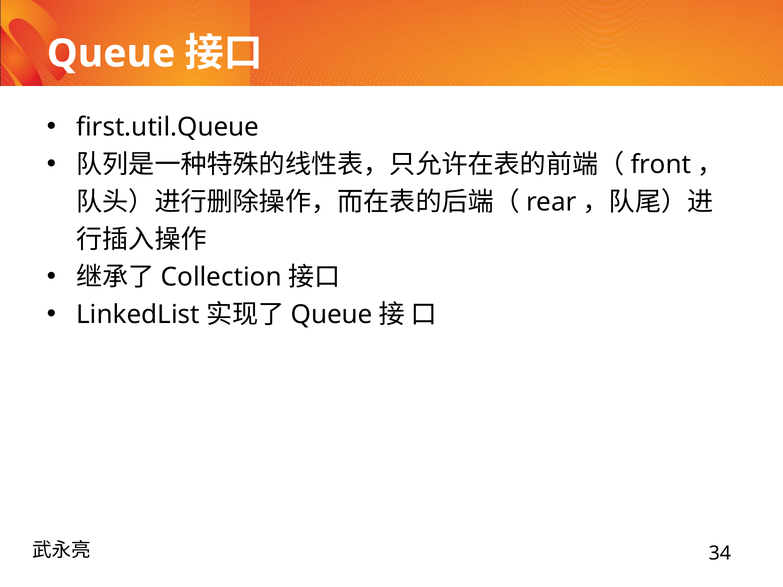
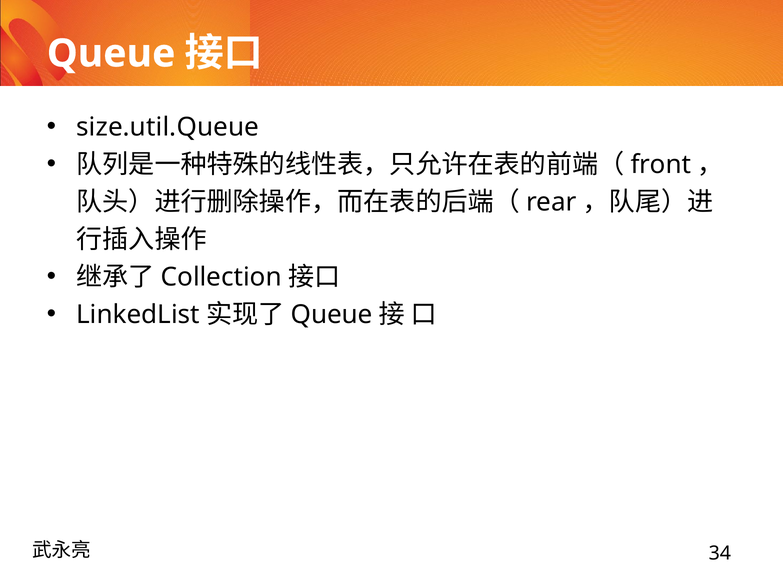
first.util.Queue: first.util.Queue -> size.util.Queue
